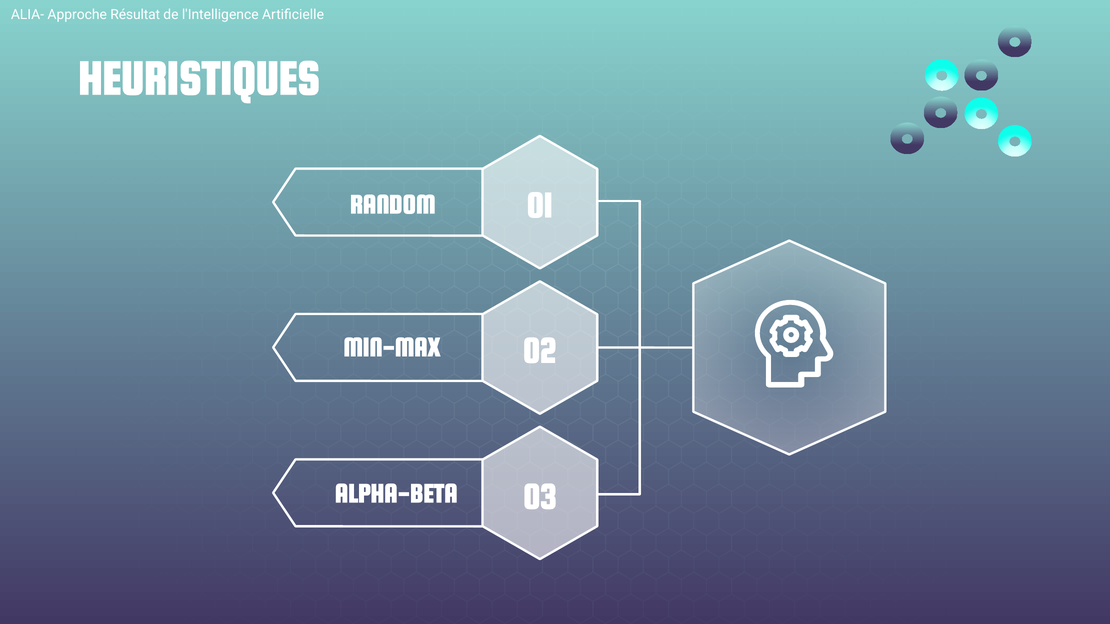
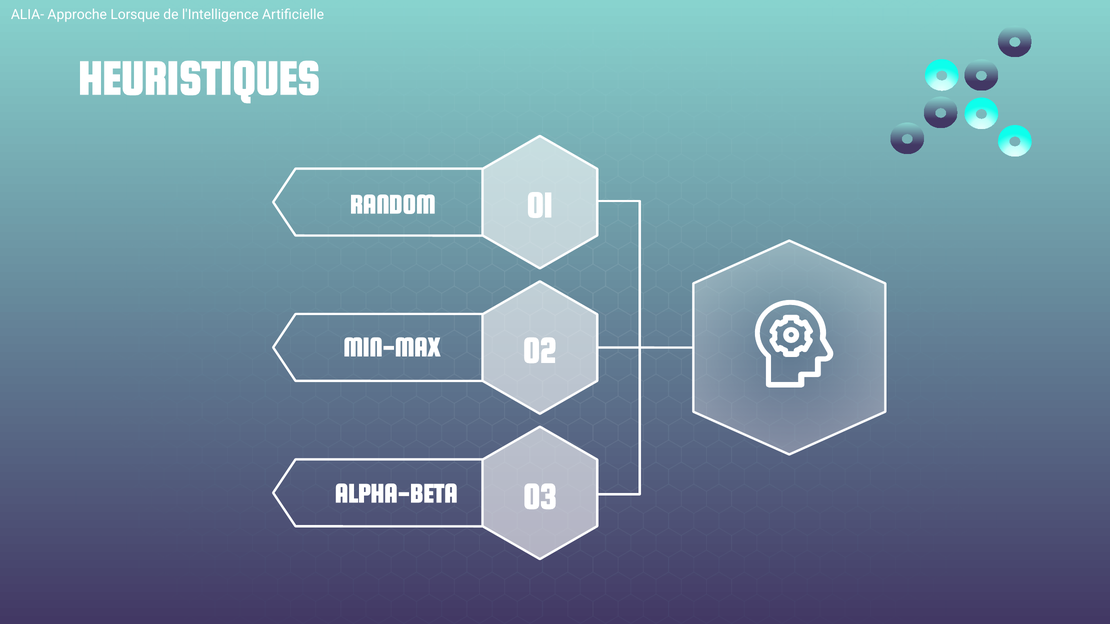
Résultat: Résultat -> Lorsque
